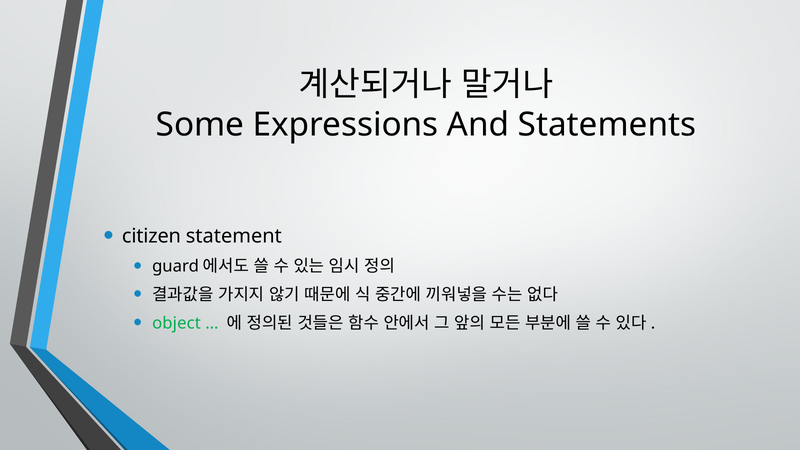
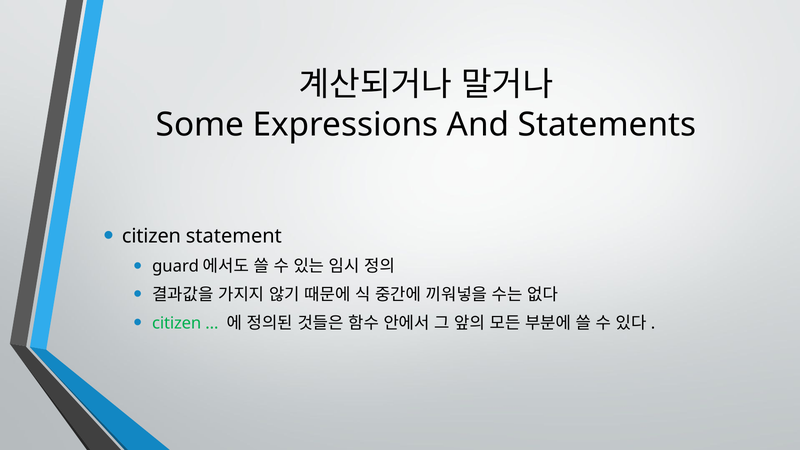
object at (176, 323): object -> citizen
